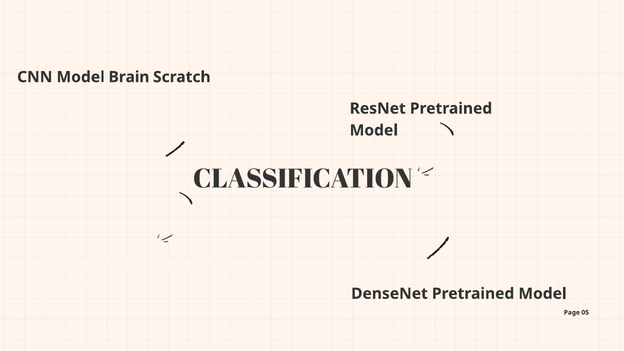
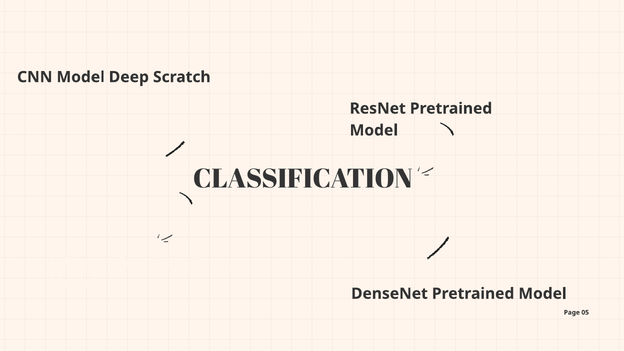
Brain: Brain -> Deep
